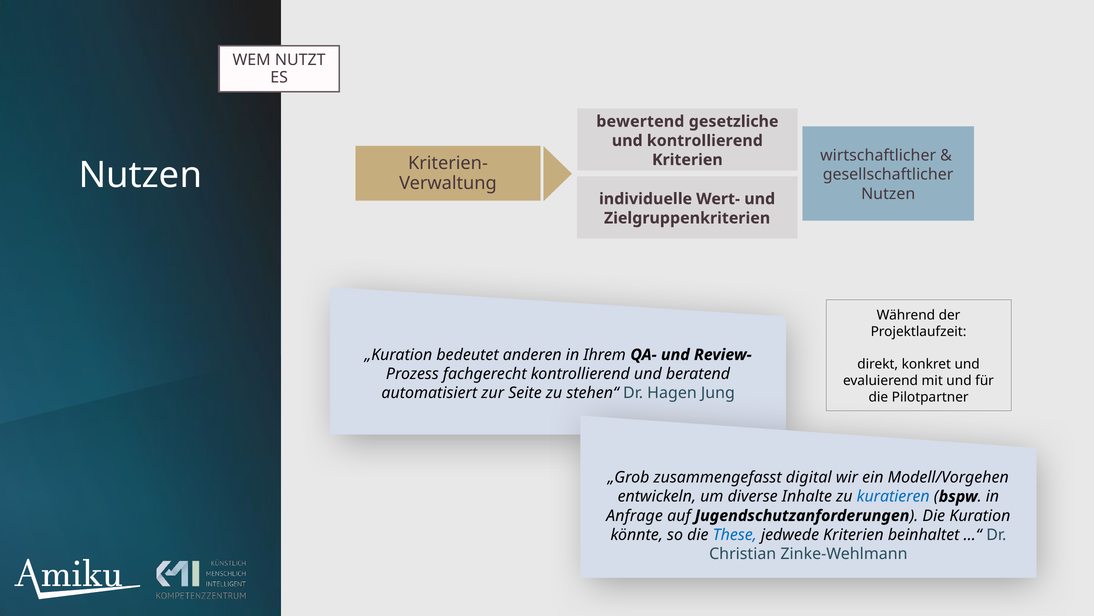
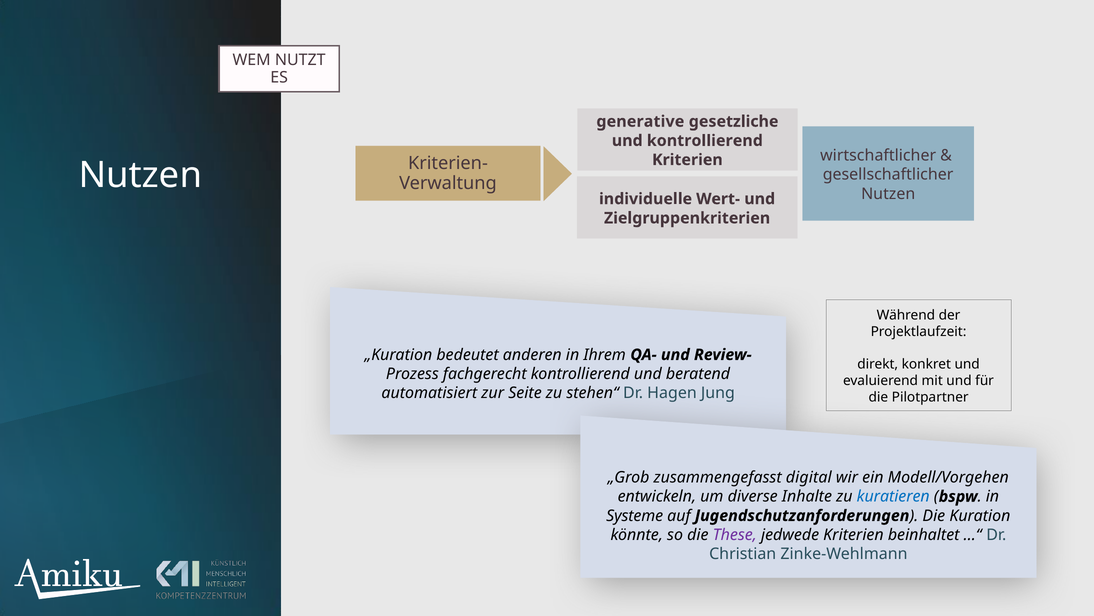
bewertend: bewertend -> generative
Anfrage: Anfrage -> Systeme
These colour: blue -> purple
